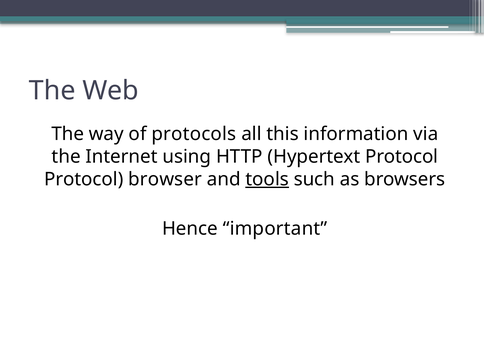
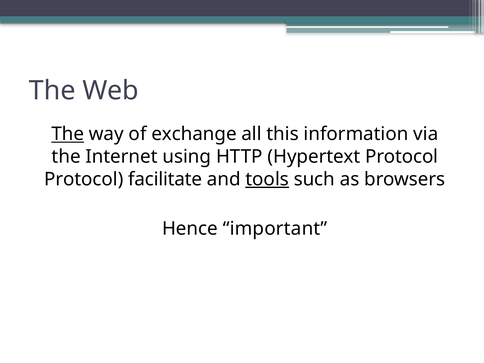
The at (68, 134) underline: none -> present
protocols: protocols -> exchange
browser: browser -> facilitate
